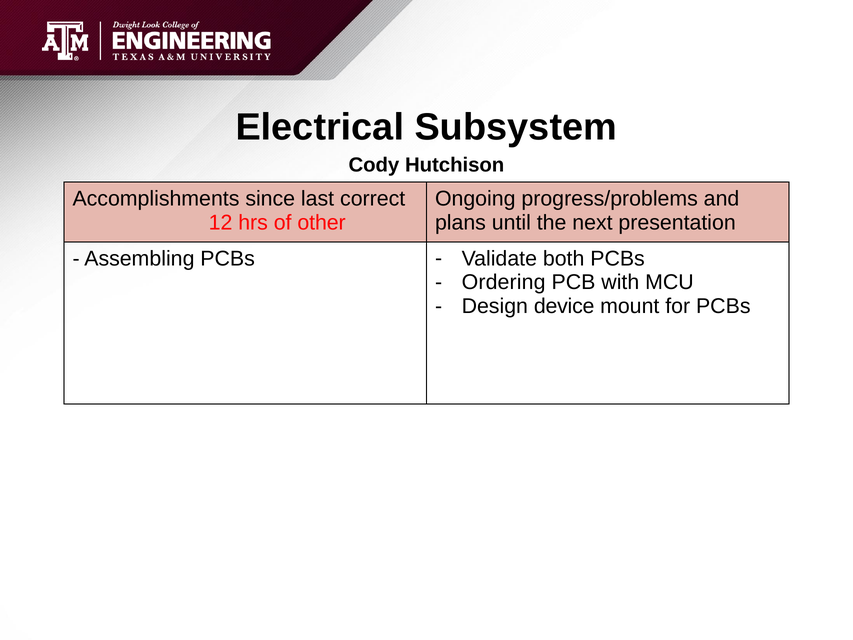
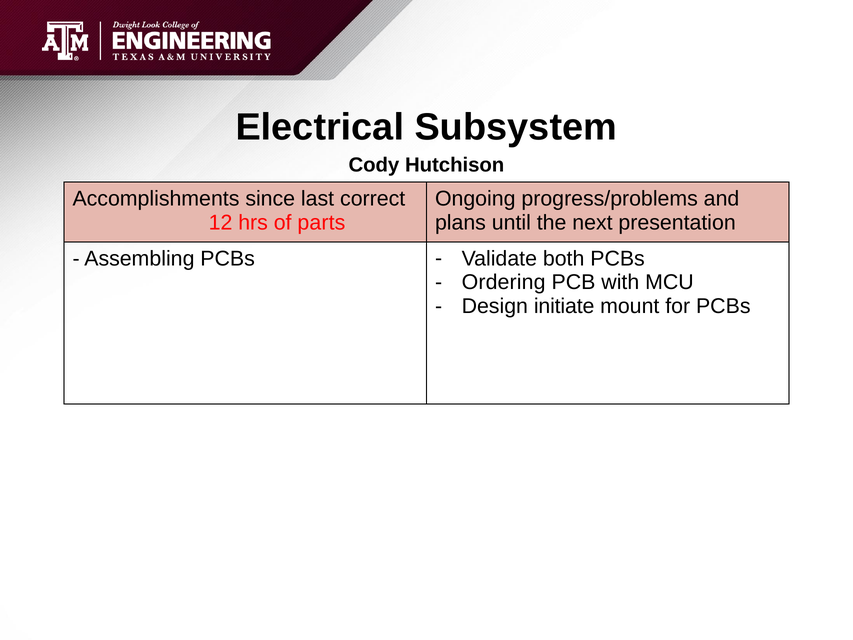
other: other -> parts
device: device -> initiate
